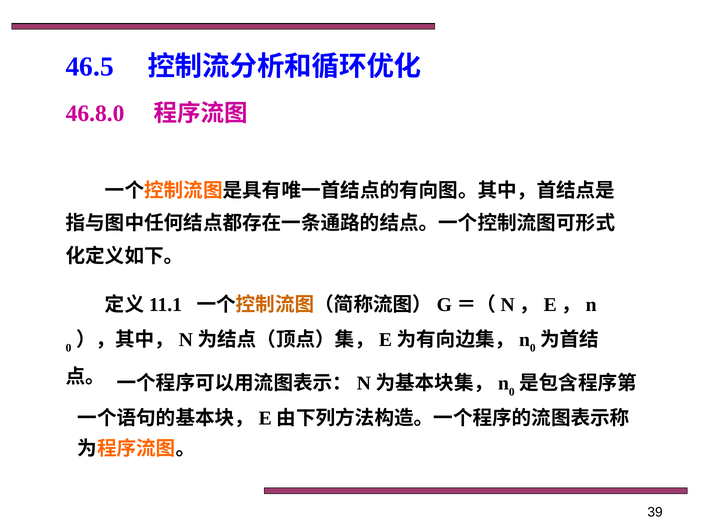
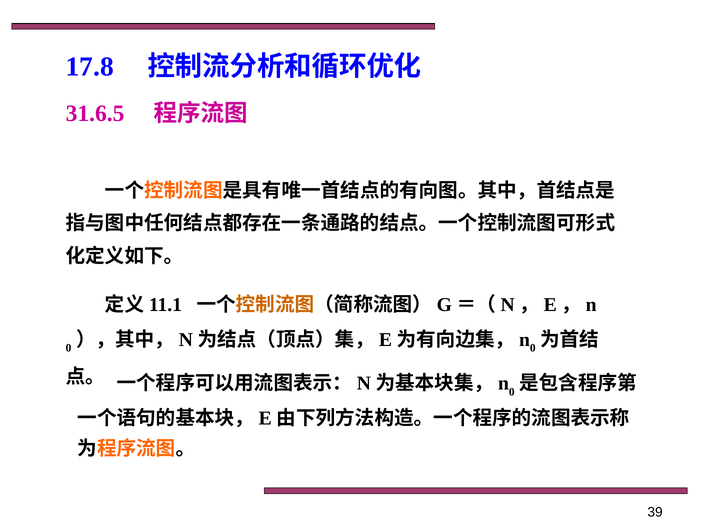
46.5: 46.5 -> 17.8
46.8.0: 46.8.0 -> 31.6.5
